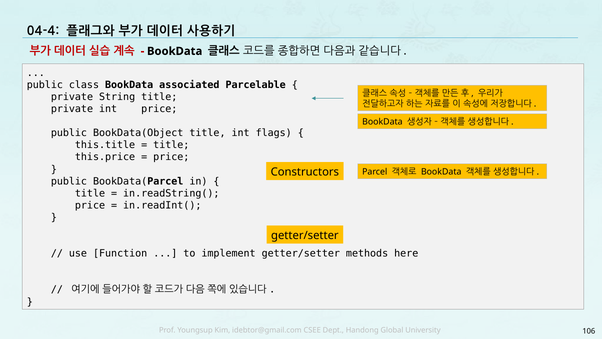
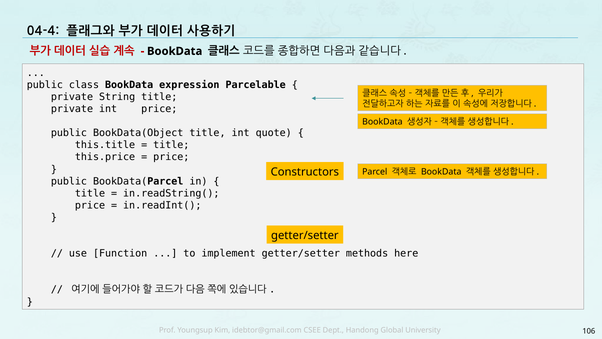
associated: associated -> expression
flags: flags -> quote
